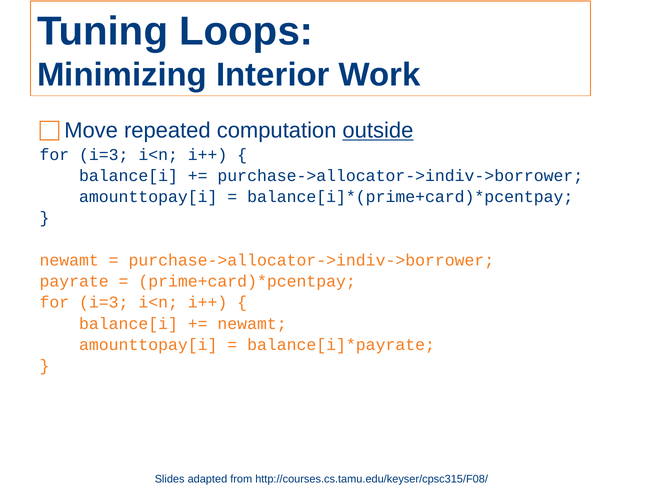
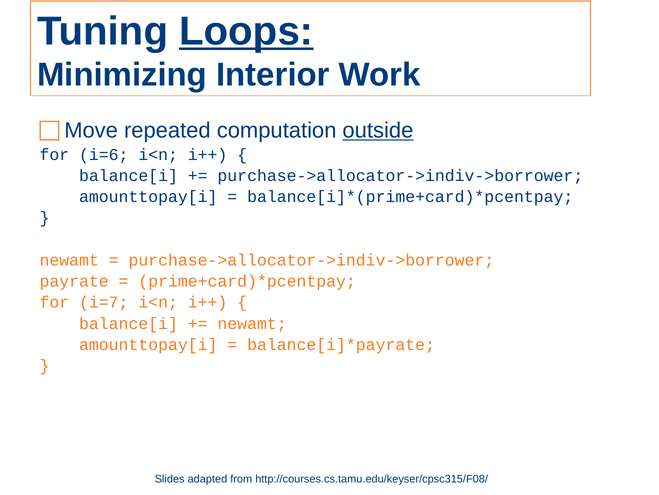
Loops underline: none -> present
i=3 at (104, 154): i=3 -> i=6
i=3 at (104, 302): i=3 -> i=7
